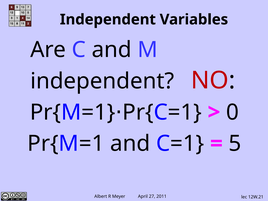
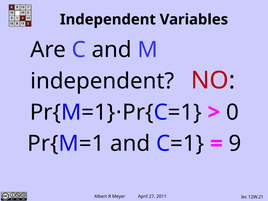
5: 5 -> 9
